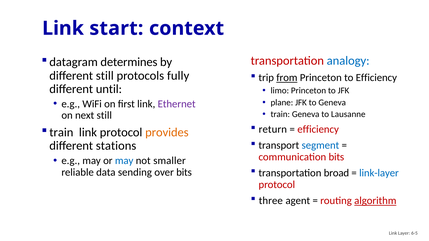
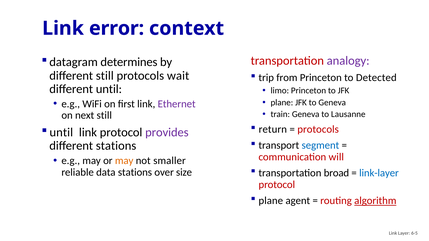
start: start -> error
analogy colour: blue -> purple
fully: fully -> wait
from underline: present -> none
to Efficiency: Efficiency -> Detected
efficiency at (318, 130): efficiency -> protocols
train at (61, 133): train -> until
provides colour: orange -> purple
communication bits: bits -> will
may at (124, 161) colour: blue -> orange
data sending: sending -> stations
over bits: bits -> size
three at (271, 201): three -> plane
